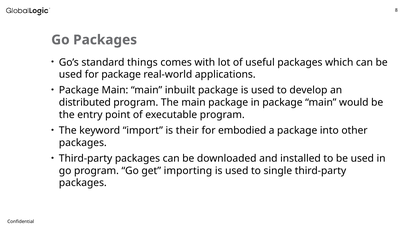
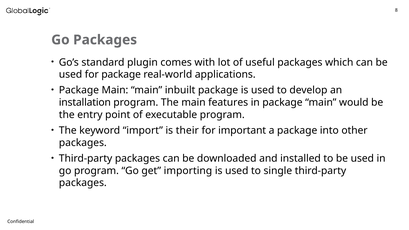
things: things -> plugin
distributed: distributed -> installation
main package: package -> features
embodied: embodied -> important
